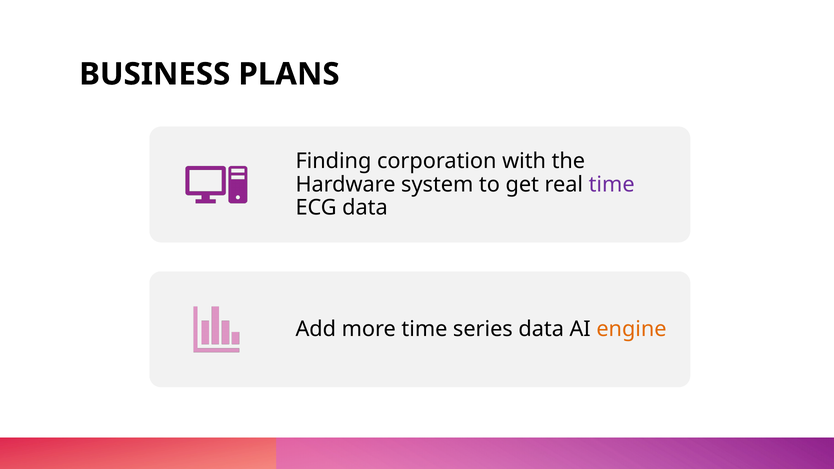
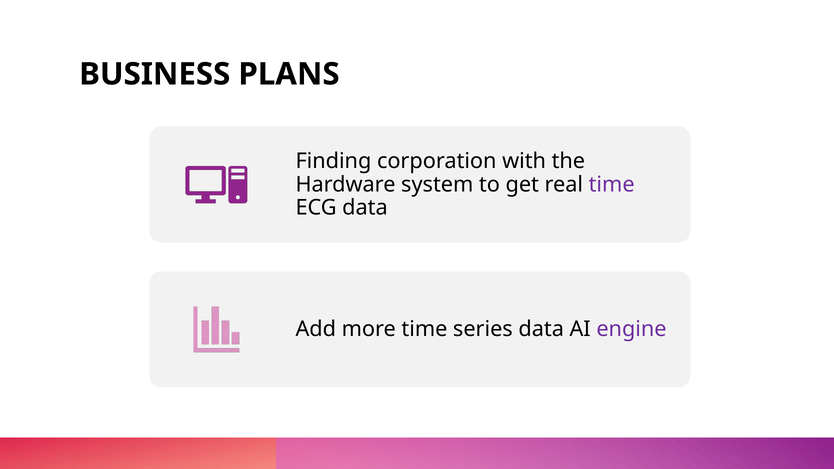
engine colour: orange -> purple
